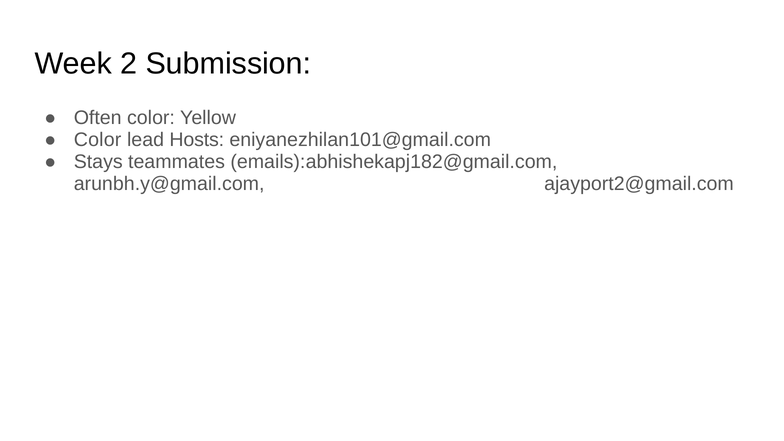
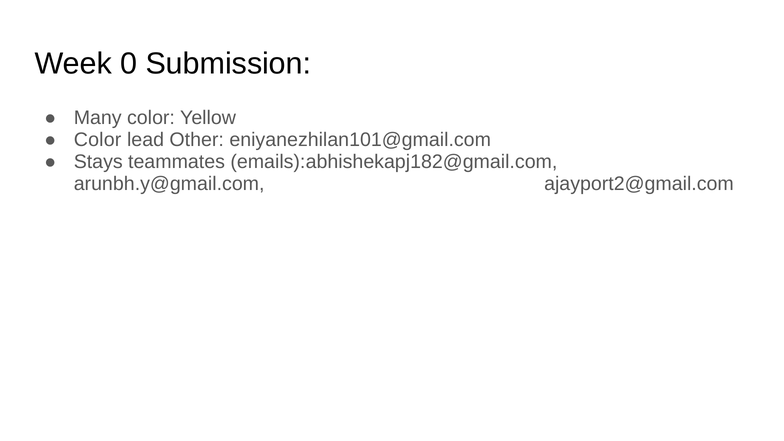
2: 2 -> 0
Often: Often -> Many
Hosts: Hosts -> Other
